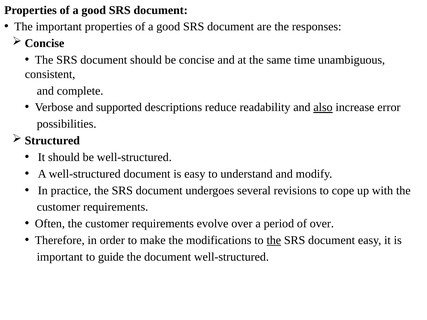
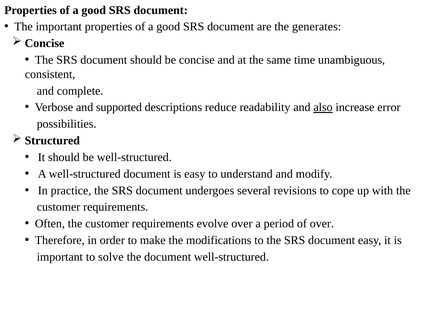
responses: responses -> generates
the at (274, 240) underline: present -> none
guide: guide -> solve
